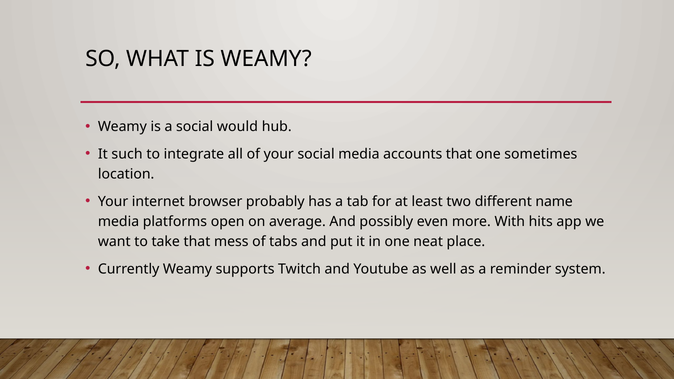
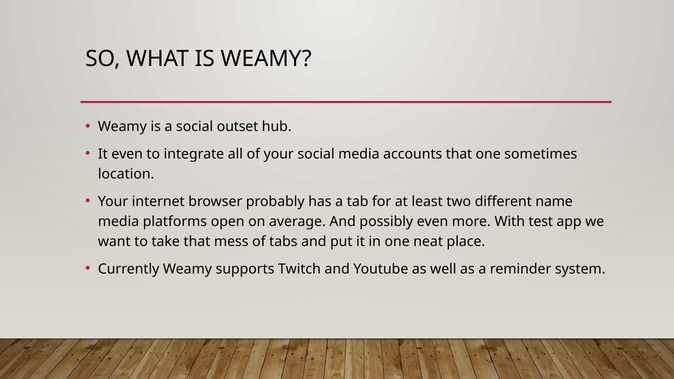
would: would -> outset
It such: such -> even
hits: hits -> test
